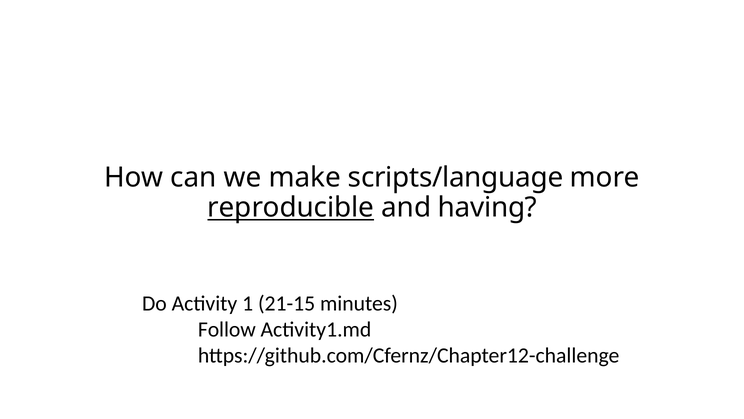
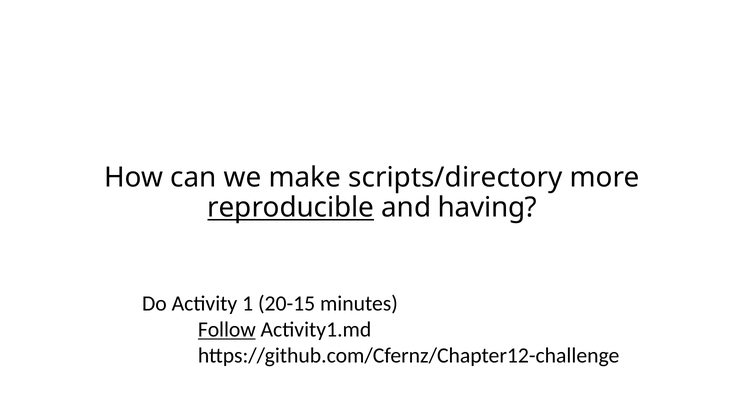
scripts/language: scripts/language -> scripts/directory
21-15: 21-15 -> 20-15
Follow underline: none -> present
